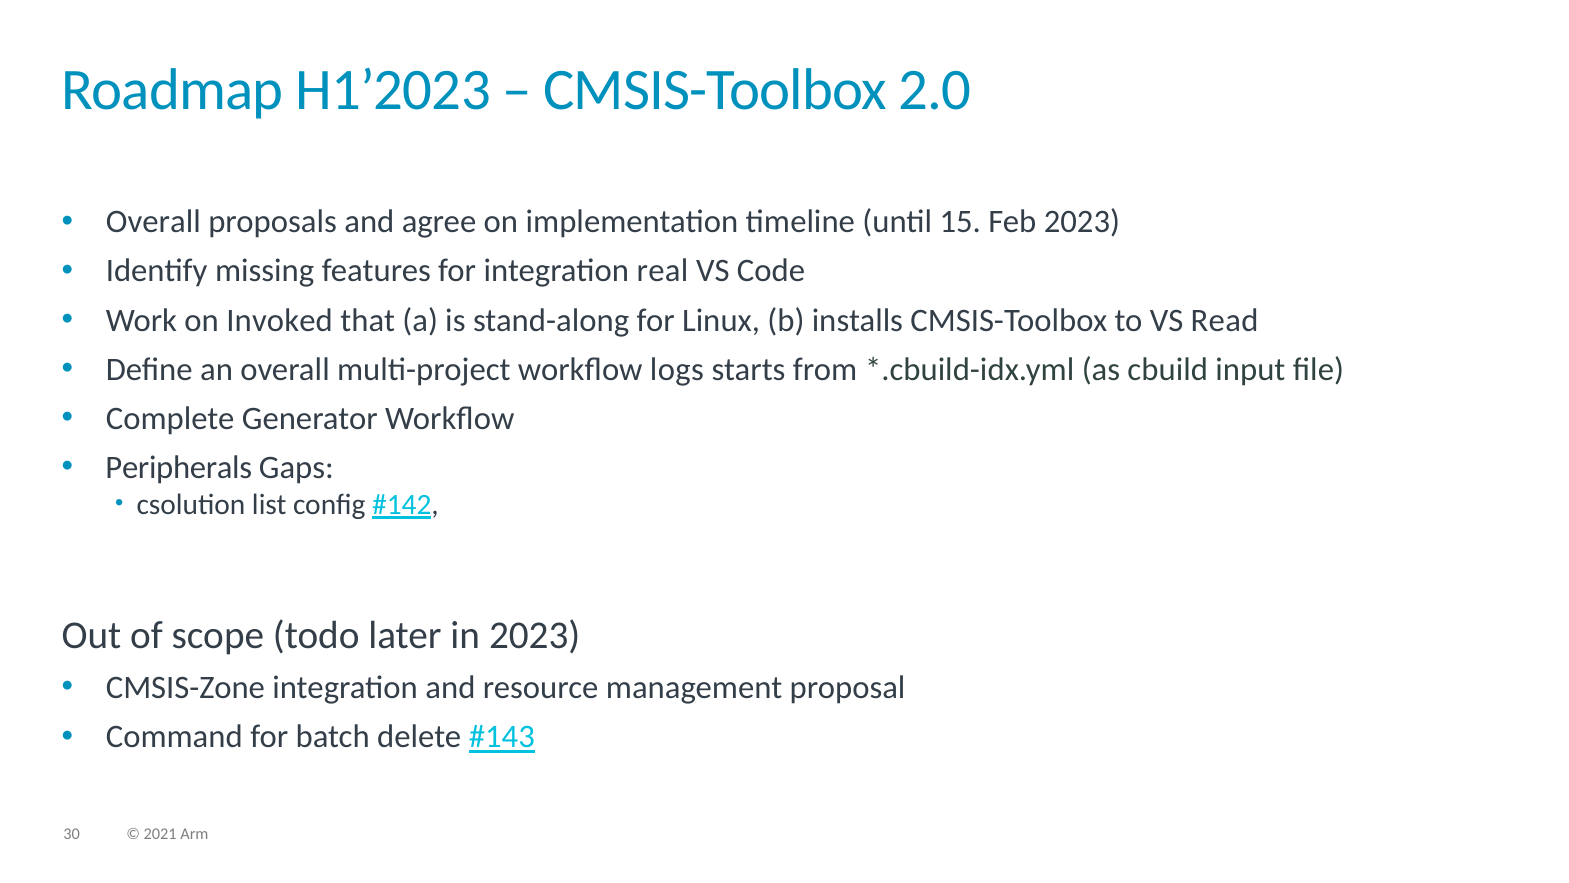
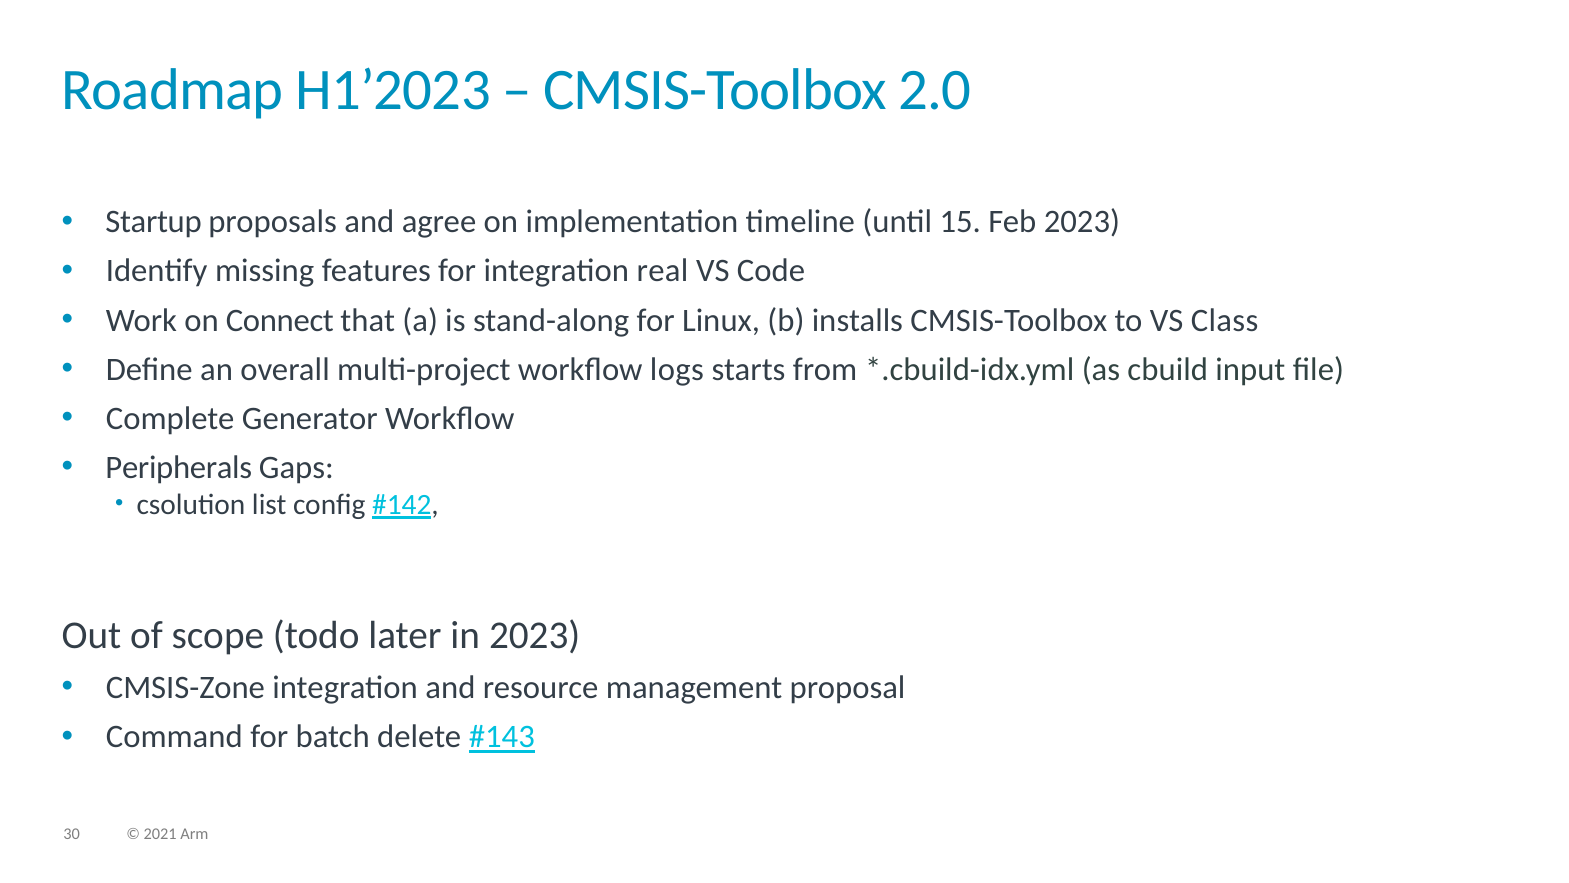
Overall at (153, 222): Overall -> Startup
Invoked: Invoked -> Connect
Read: Read -> Class
